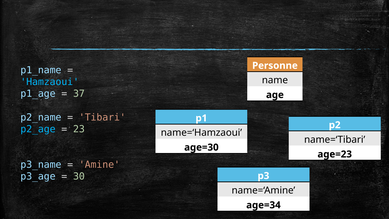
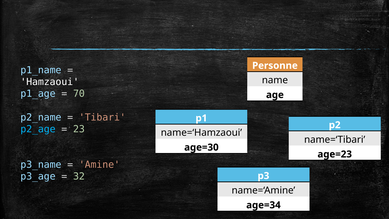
Hamzaoui colour: light blue -> white
37: 37 -> 70
30: 30 -> 32
